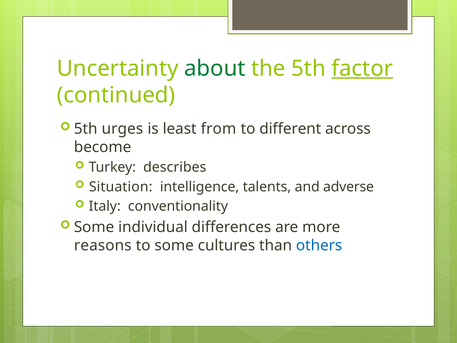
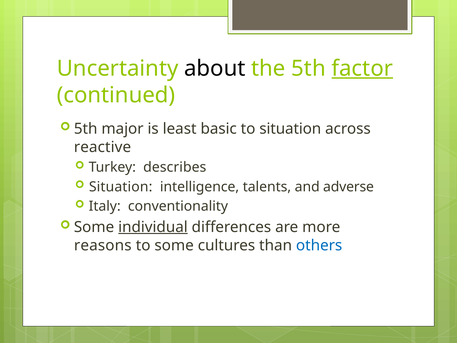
about colour: green -> black
urges: urges -> major
from: from -> basic
to different: different -> situation
become: become -> reactive
individual underline: none -> present
